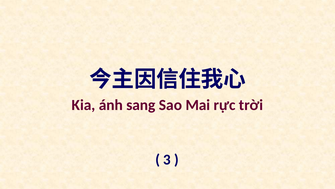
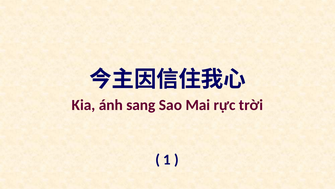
3: 3 -> 1
